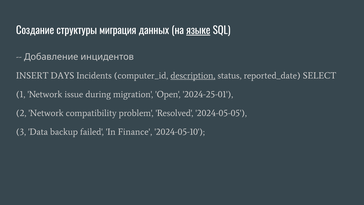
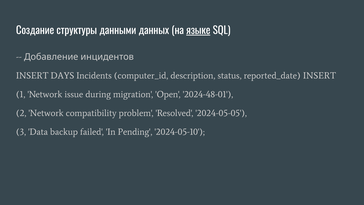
миграция: миграция -> данными
description underline: present -> none
reported_date SELECT: SELECT -> INSERT
2024-25-01: 2024-25-01 -> 2024-48-01
Finance: Finance -> Pending
